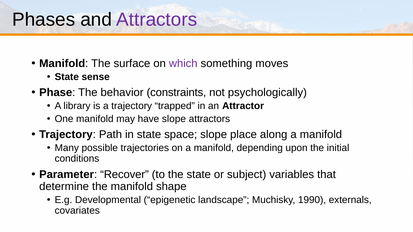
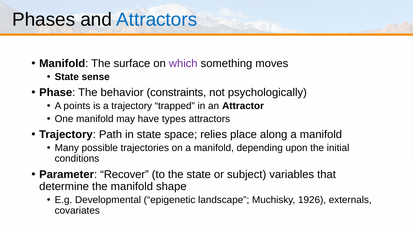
Attractors at (157, 20) colour: purple -> blue
library: library -> points
have slope: slope -> types
space slope: slope -> relies
1990: 1990 -> 1926
